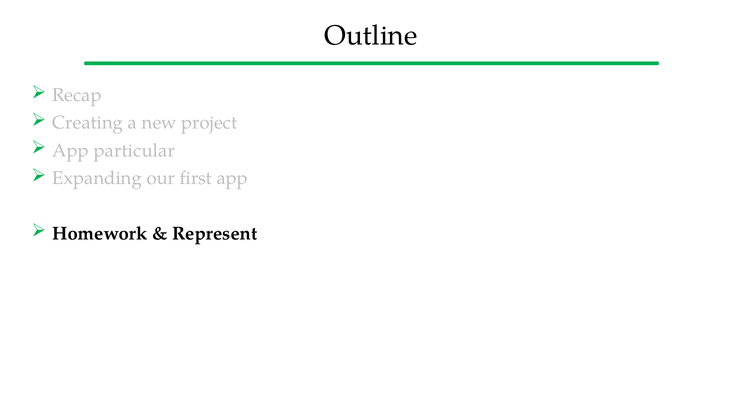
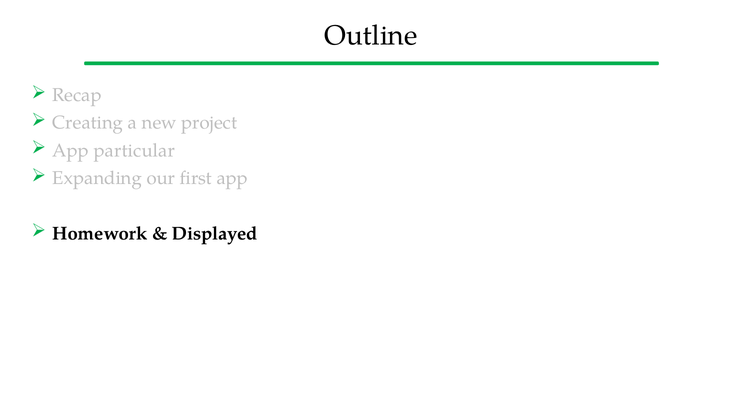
Represent: Represent -> Displayed
